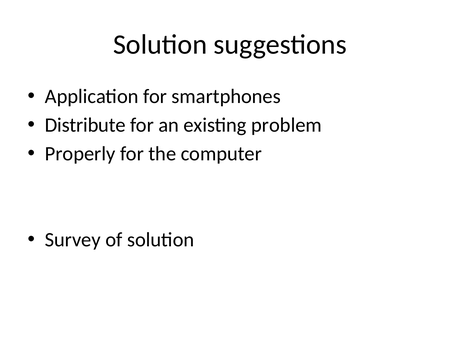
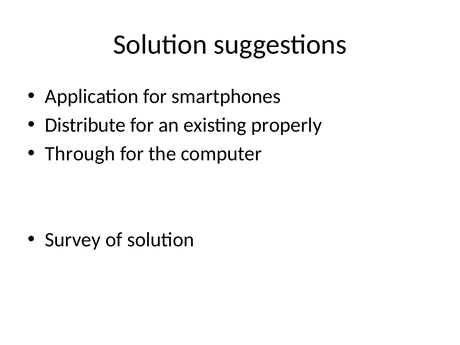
problem: problem -> properly
Properly: Properly -> Through
